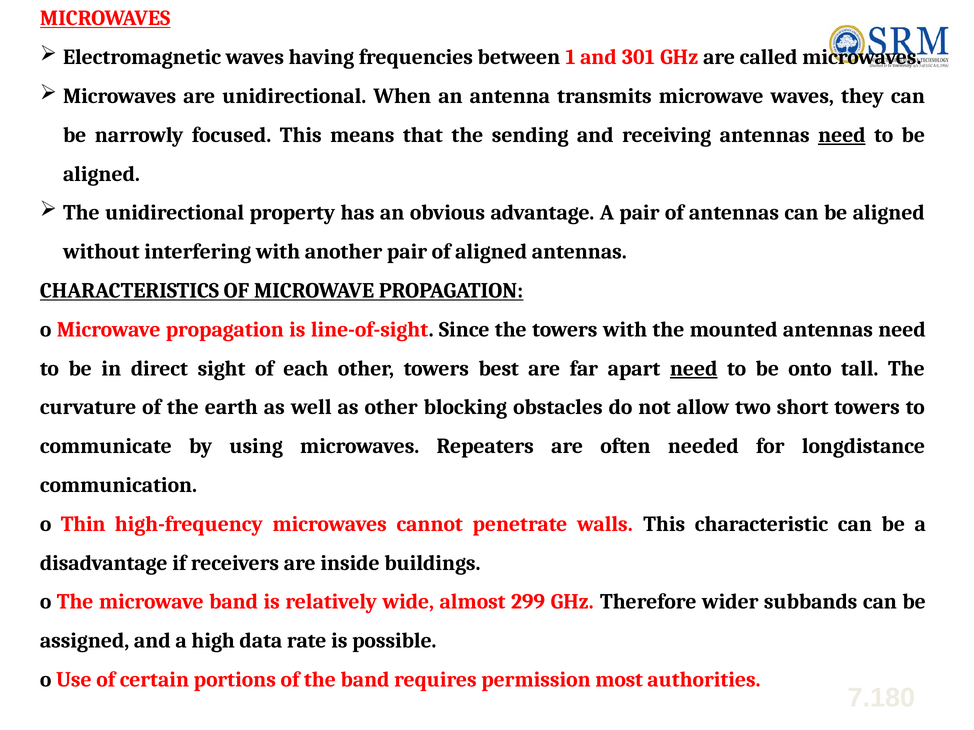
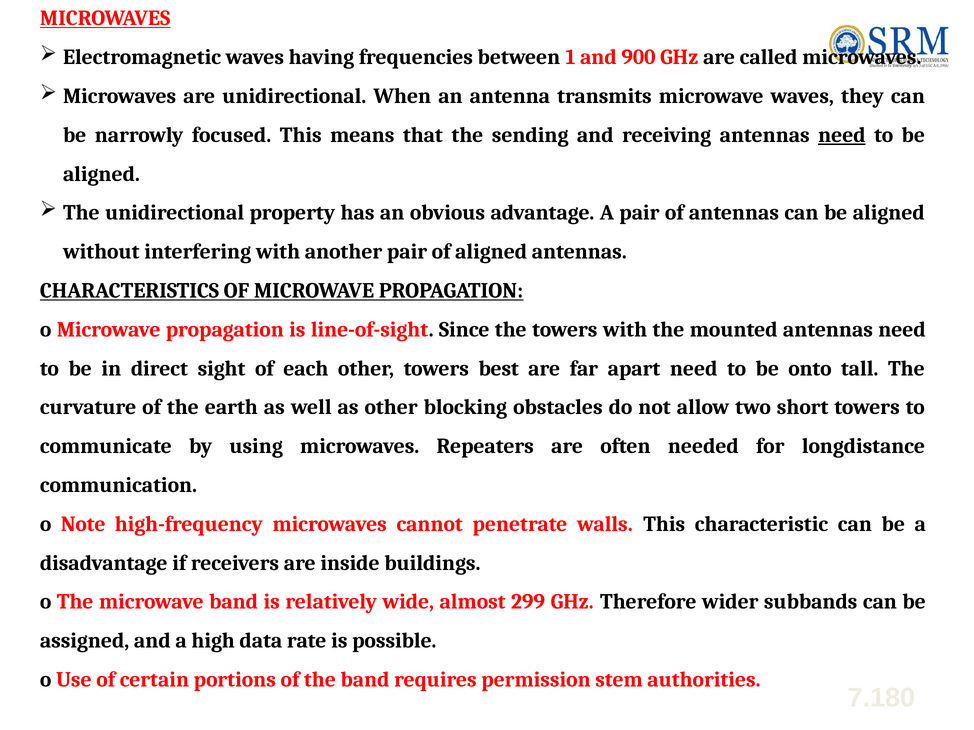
301: 301 -> 900
need at (694, 369) underline: present -> none
Thin: Thin -> Note
most: most -> stem
